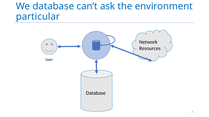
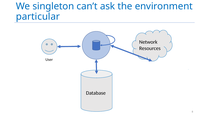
We database: database -> singleton
